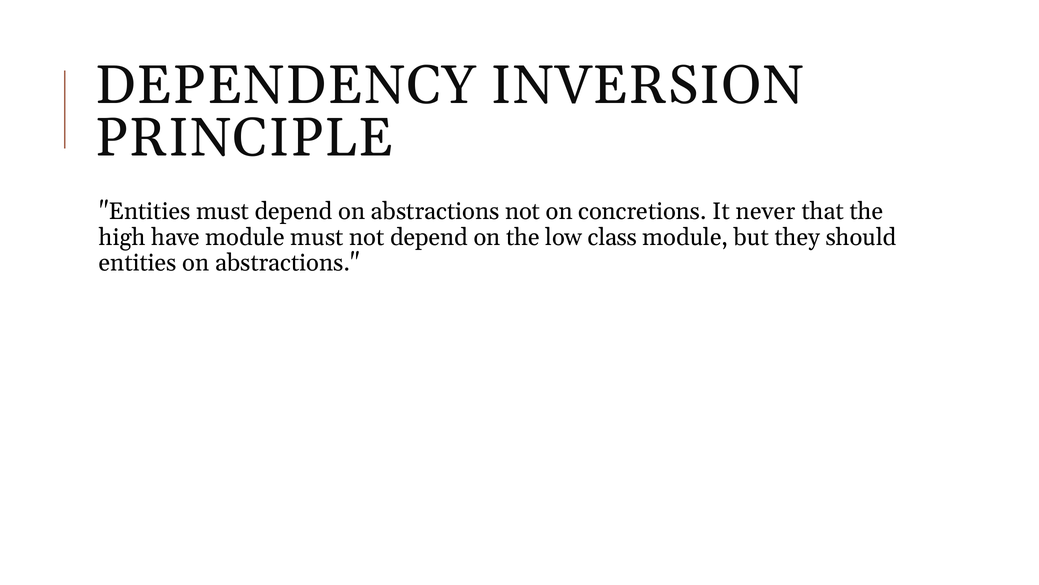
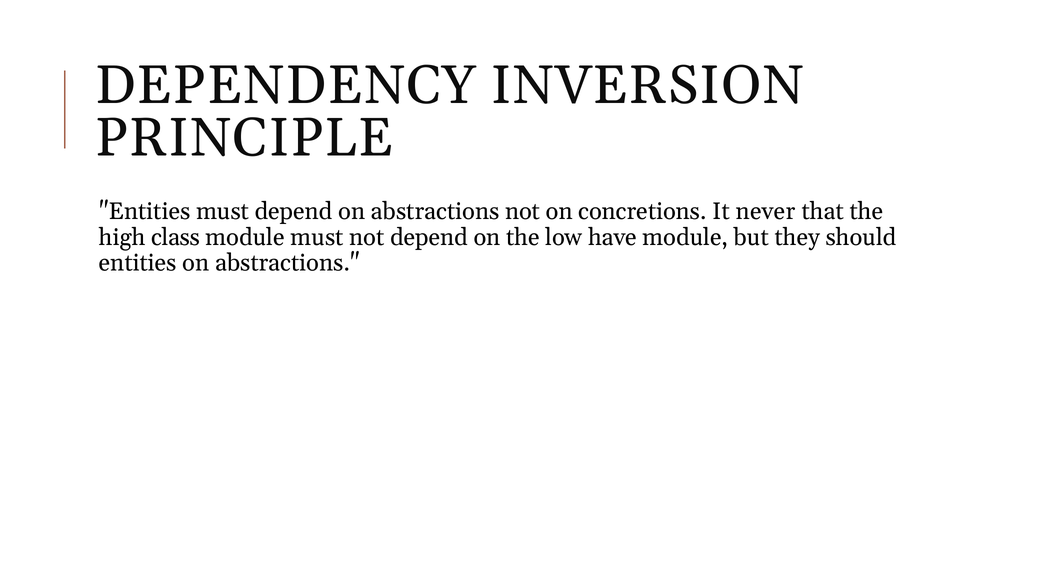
have: have -> class
class: class -> have
